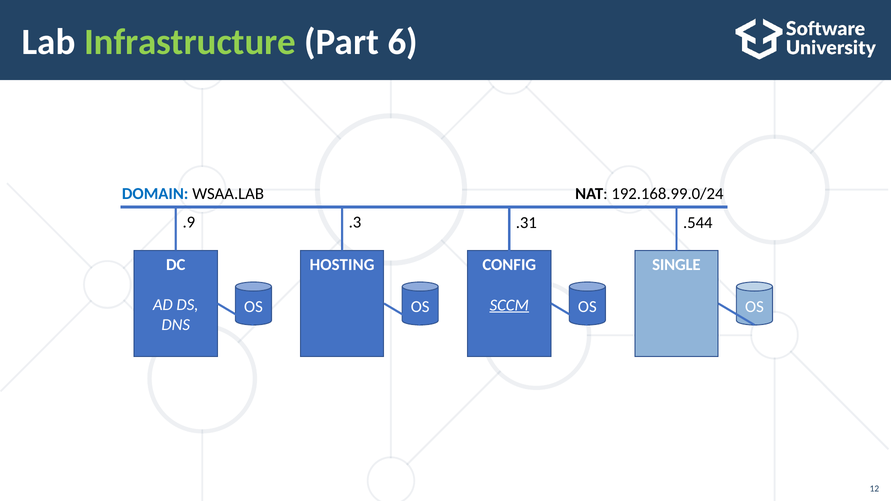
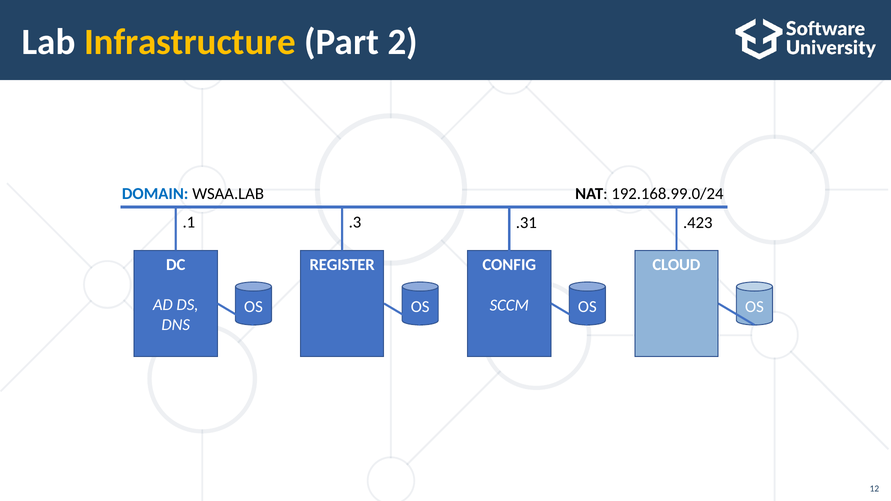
Infrastructure colour: light green -> yellow
6: 6 -> 2
.9: .9 -> .1
.544: .544 -> .423
HOSTING: HOSTING -> REGISTER
SINGLE: SINGLE -> CLOUD
SCCM underline: present -> none
